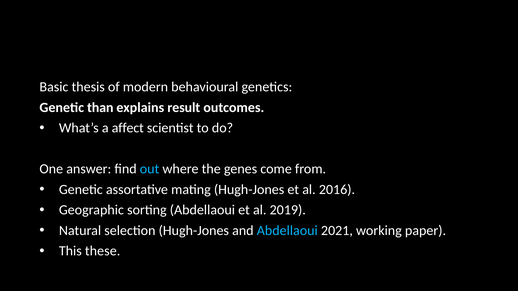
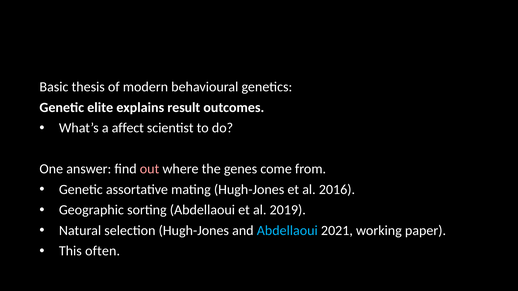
than: than -> elite
out colour: light blue -> pink
these: these -> often
